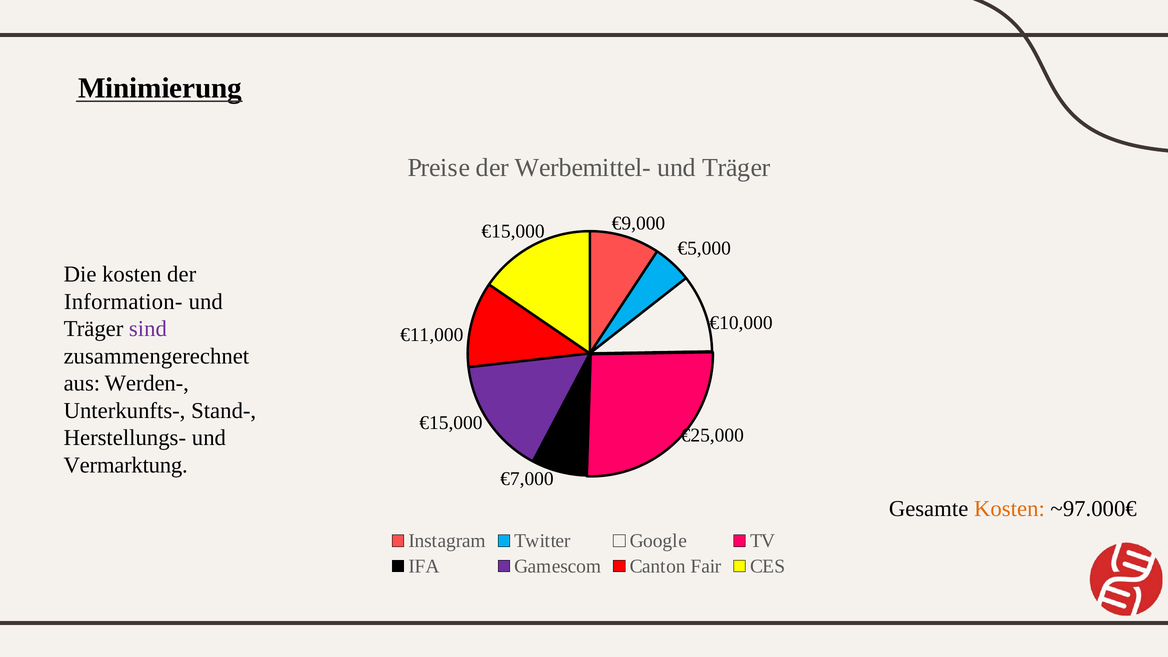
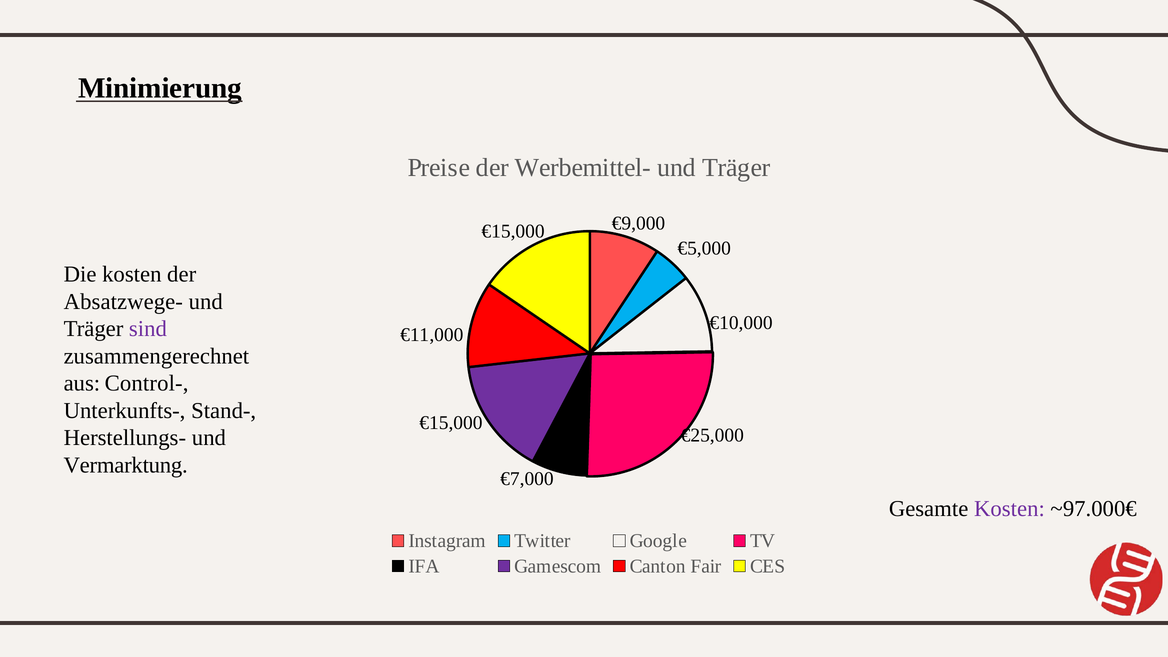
Information-: Information- -> Absatzwege-
Werden-: Werden- -> Control-
Kosten at (1009, 509) colour: orange -> purple
